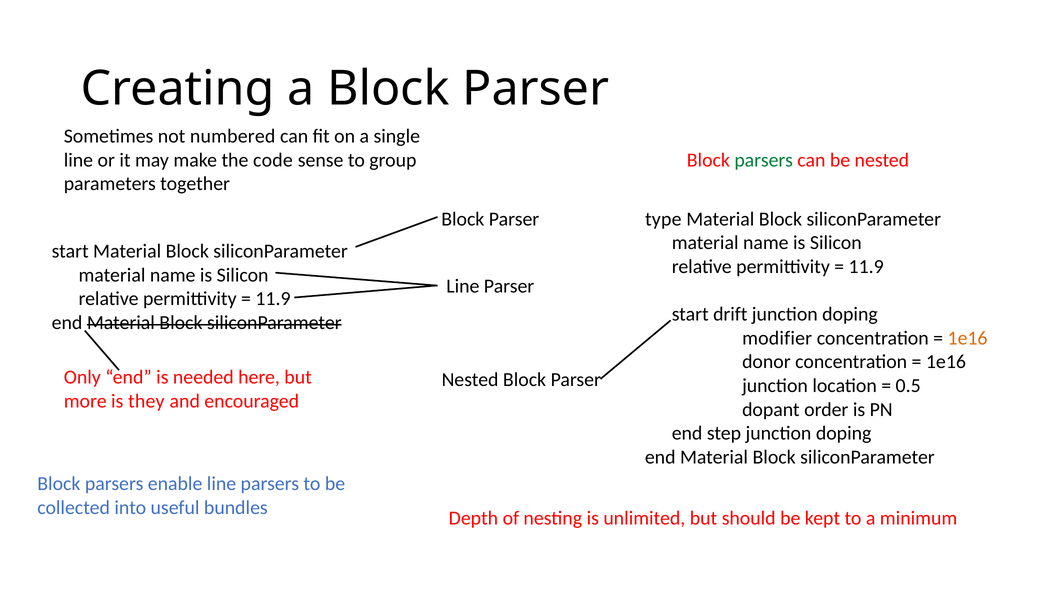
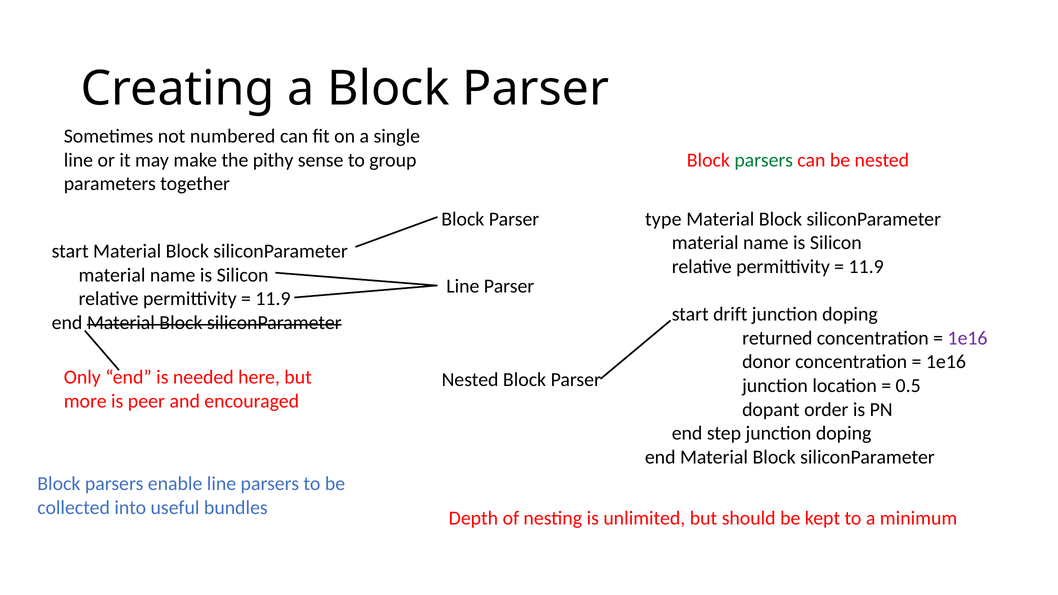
code: code -> pithy
modifier: modifier -> returned
1e16 at (968, 338) colour: orange -> purple
they: they -> peer
